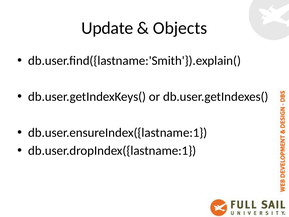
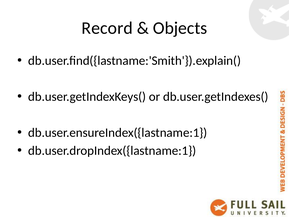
Update: Update -> Record
